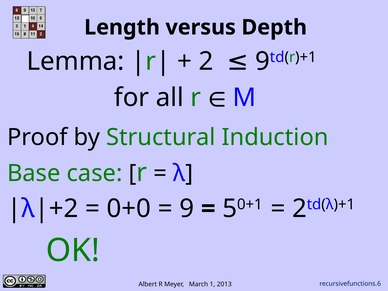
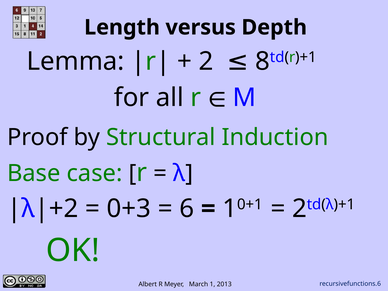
9 at (263, 61): 9 -> 8
0+0: 0+0 -> 0+3
9 at (187, 209): 9 -> 6
5 at (230, 209): 5 -> 1
